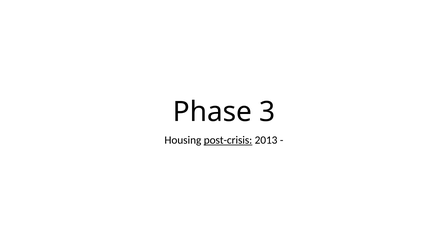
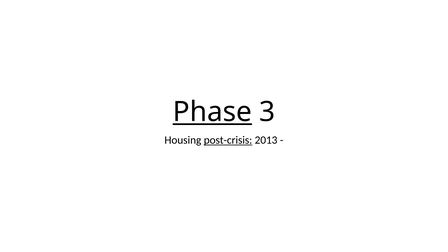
Phase underline: none -> present
